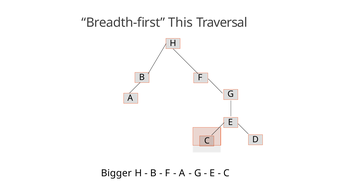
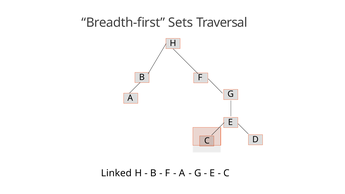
This: This -> Sets
Bigger: Bigger -> Linked
